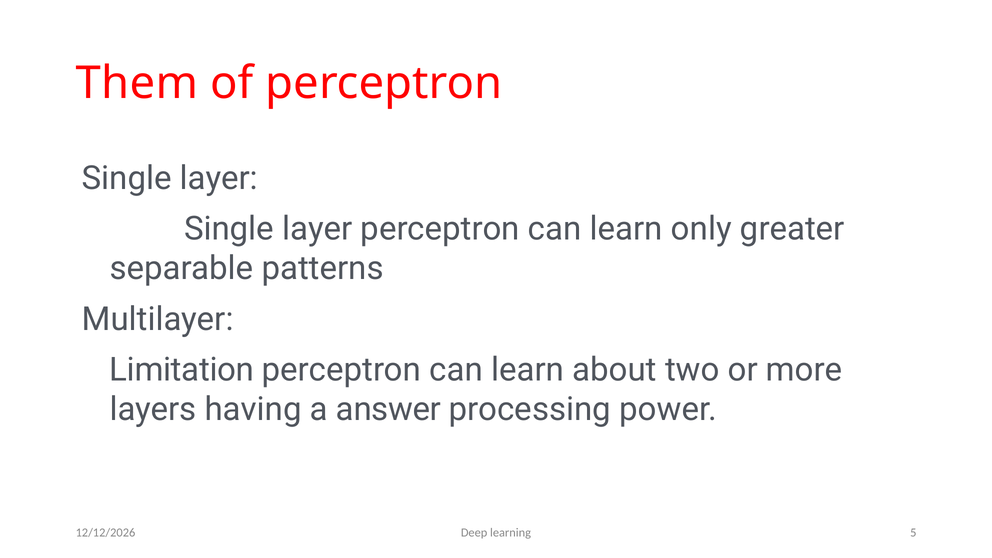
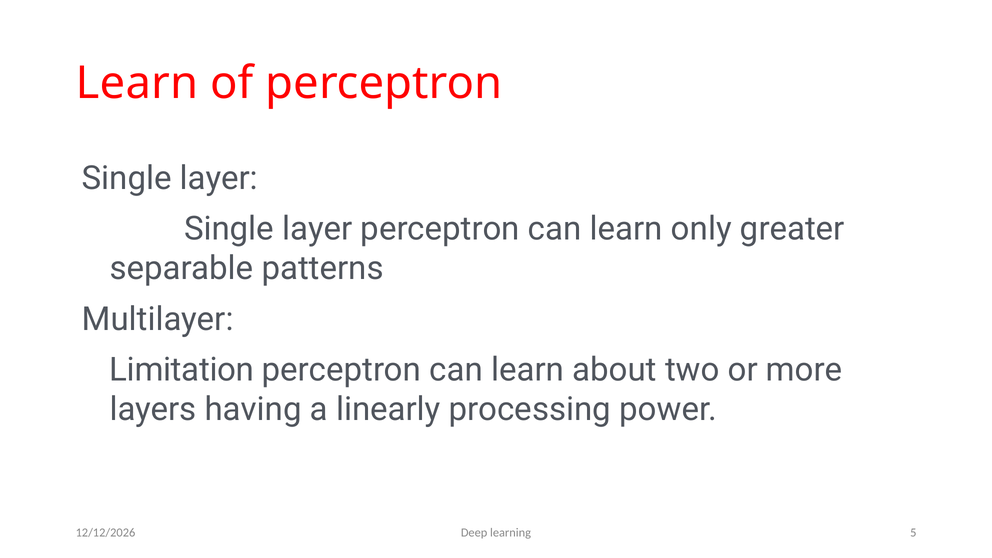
Them at (137, 83): Them -> Learn
answer: answer -> linearly
